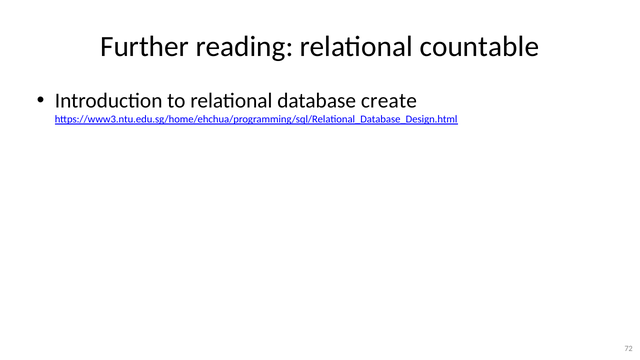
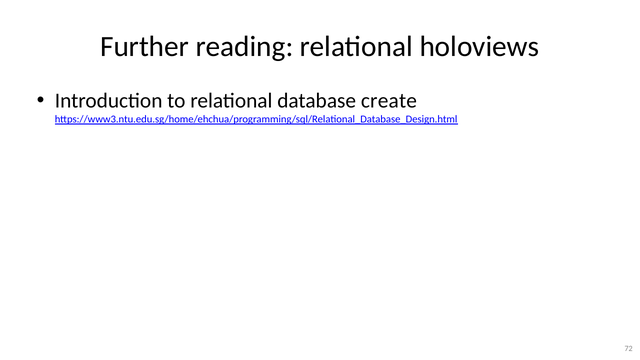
countable: countable -> holoviews
